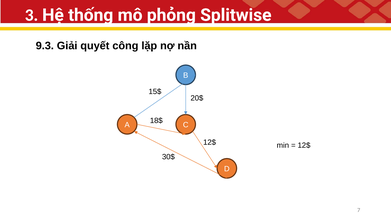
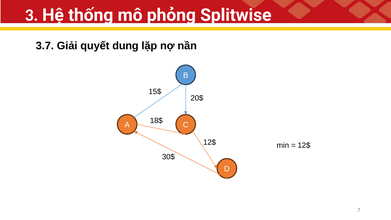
9.3: 9.3 -> 3.7
công: công -> dung
